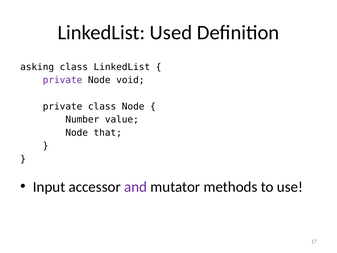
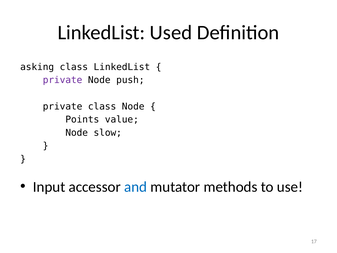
void: void -> push
Number: Number -> Points
that: that -> slow
and colour: purple -> blue
